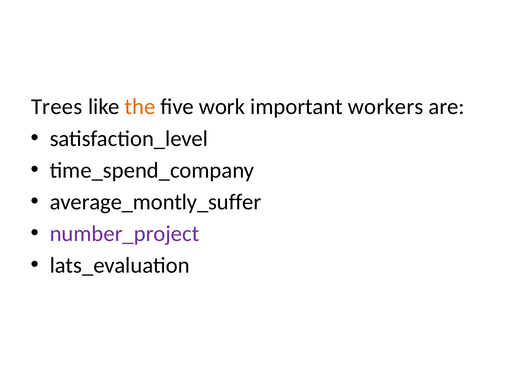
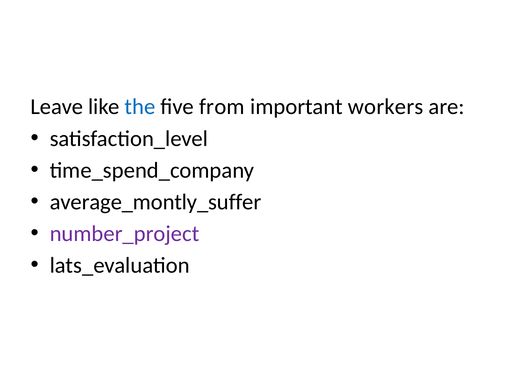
Trees: Trees -> Leave
the colour: orange -> blue
work: work -> from
